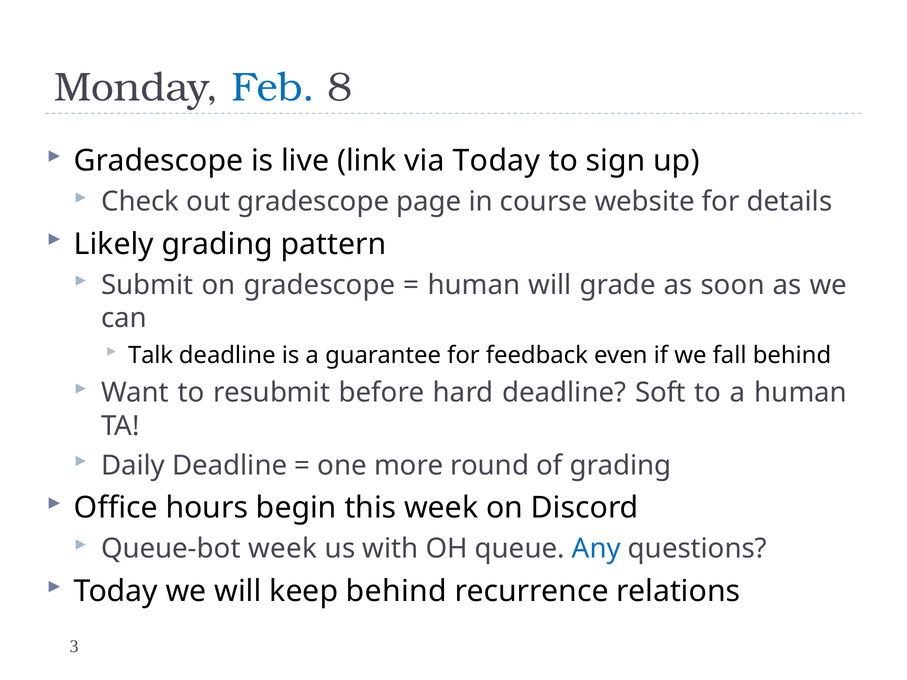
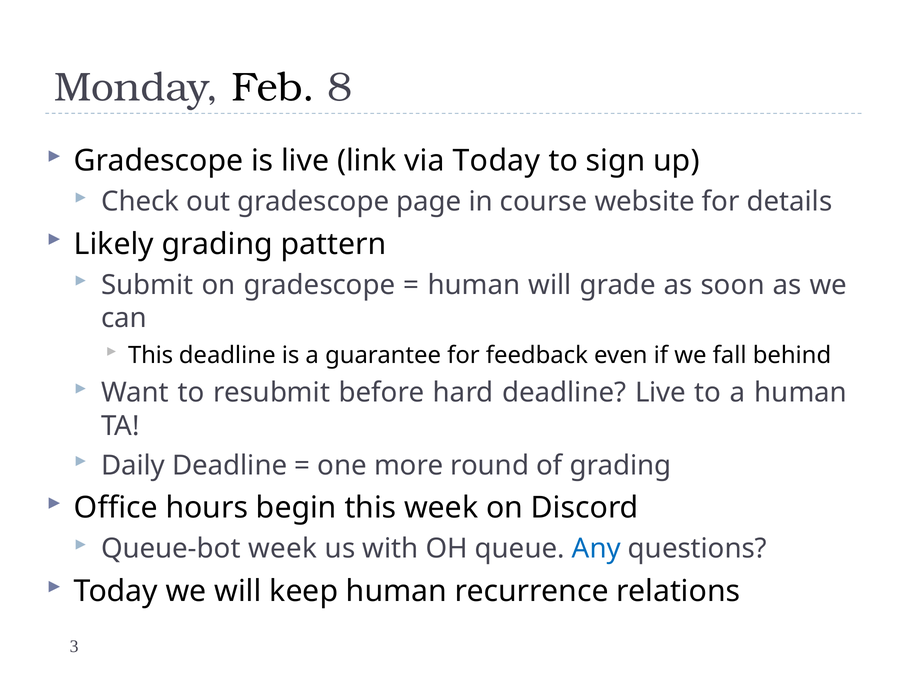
Feb colour: blue -> black
Talk at (151, 355): Talk -> This
deadline Soft: Soft -> Live
keep behind: behind -> human
